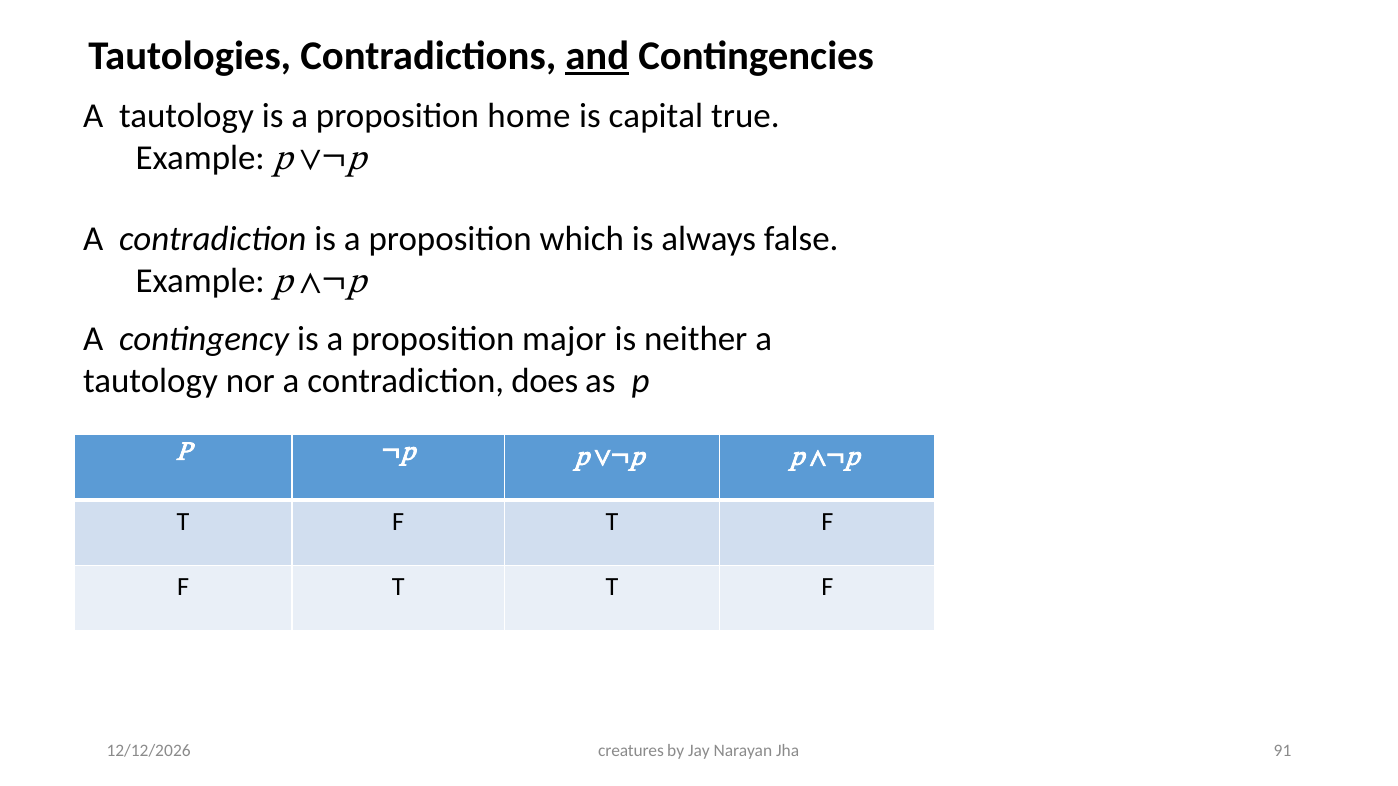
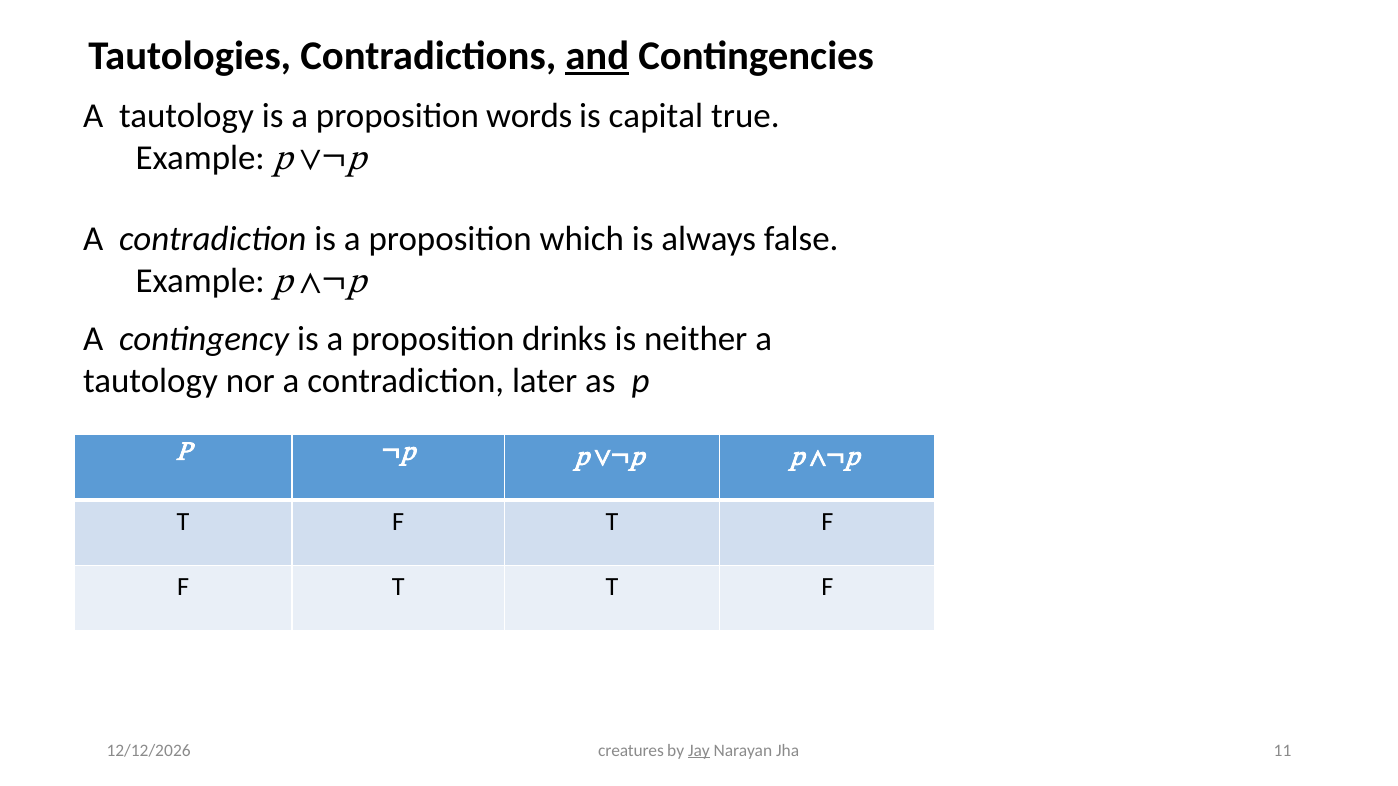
home: home -> words
major: major -> drinks
does: does -> later
Jay underline: none -> present
91: 91 -> 11
